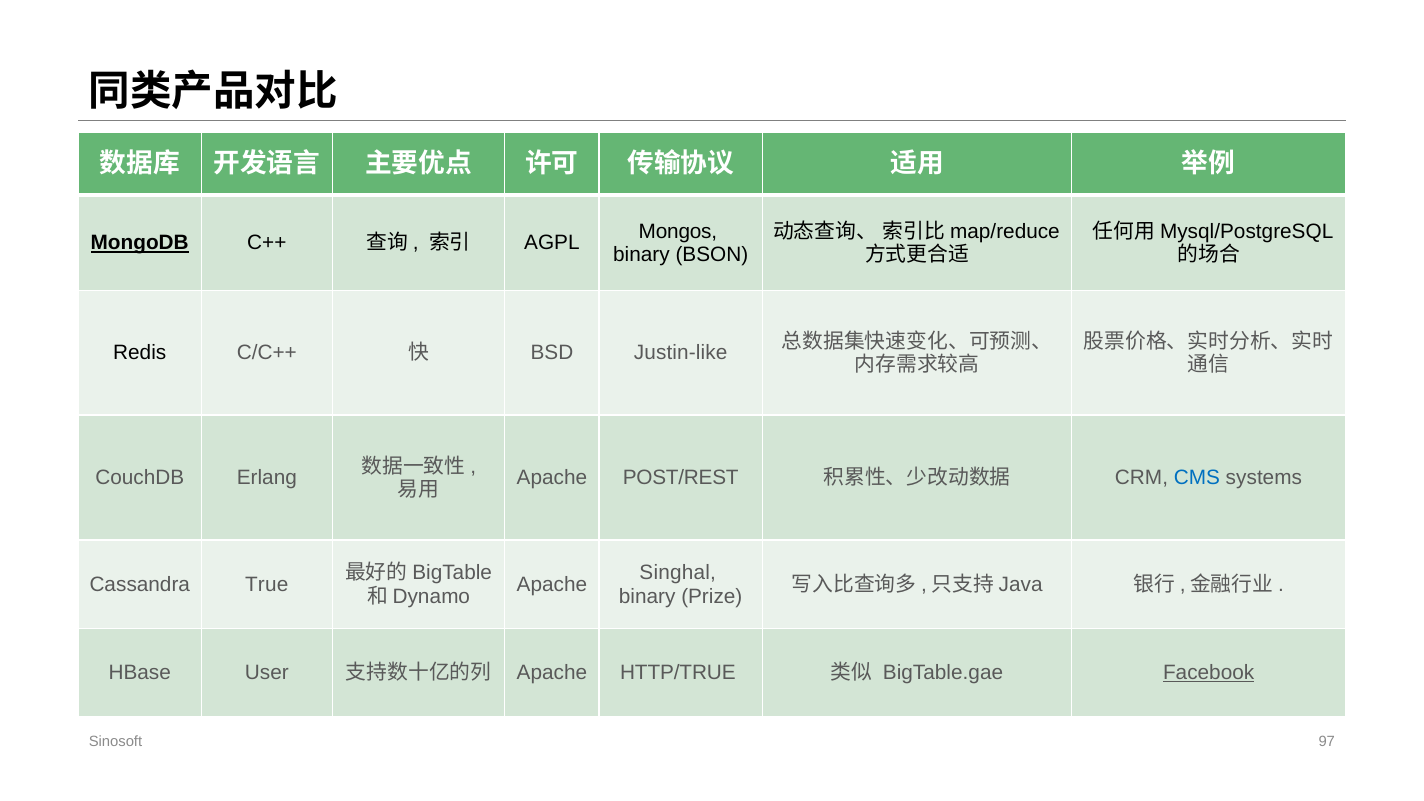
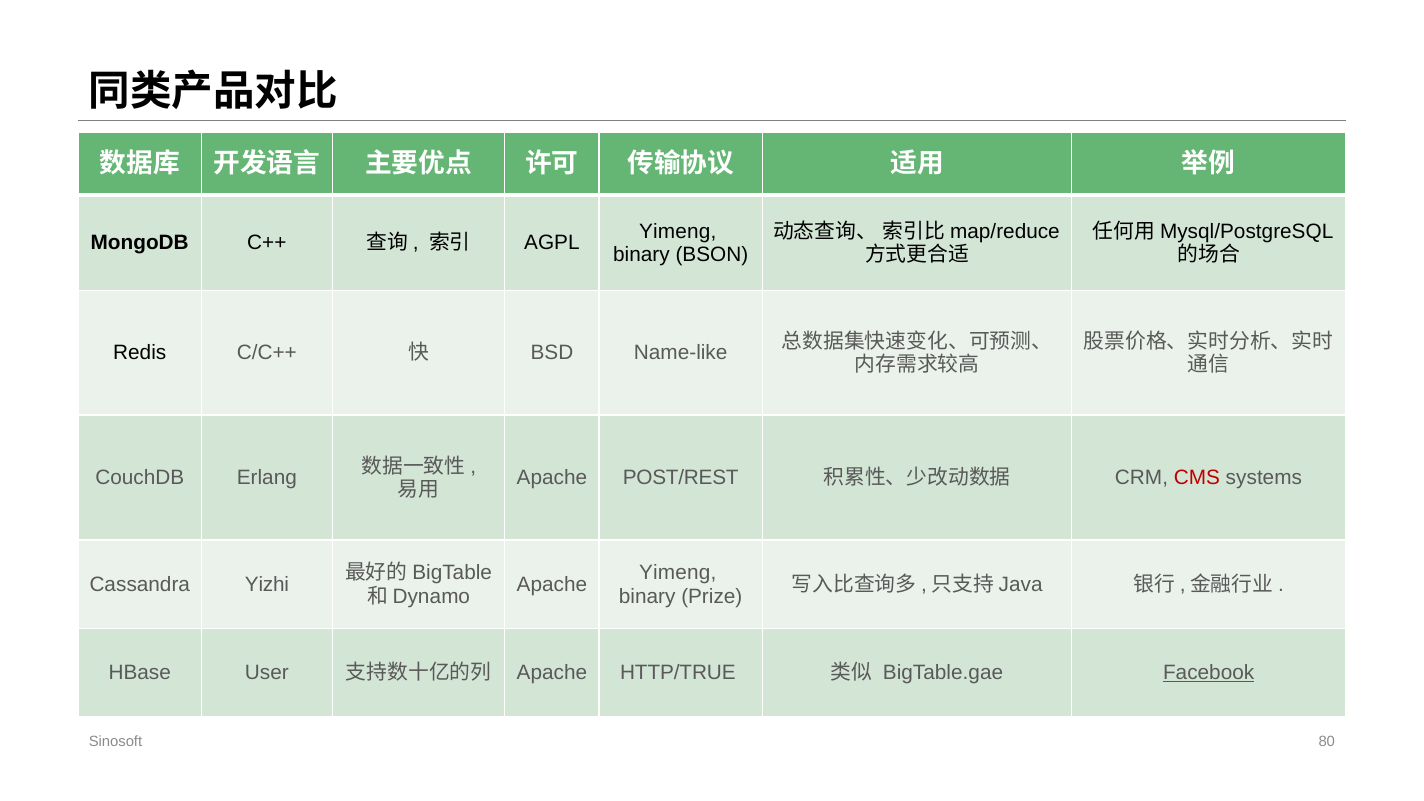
Mongos at (678, 231): Mongos -> Yimeng
MongoDB underline: present -> none
Justin-like: Justin-like -> Name-like
CMS colour: blue -> red
Singhal at (678, 573): Singhal -> Yimeng
True: True -> Yizhi
97: 97 -> 80
